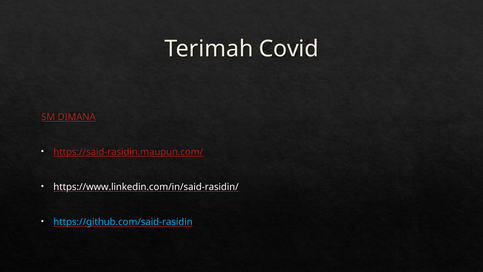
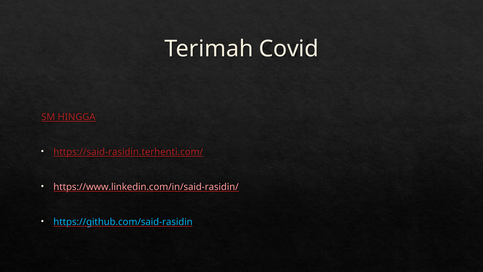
DIMANA: DIMANA -> HINGGA
https://said-rasidin.maupun.com/: https://said-rasidin.maupun.com/ -> https://said-rasidin.terhenti.com/
https://www.linkedin.com/in/said-rasidin/ colour: white -> pink
